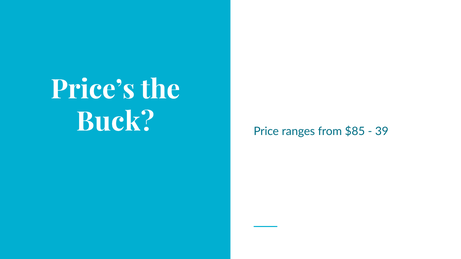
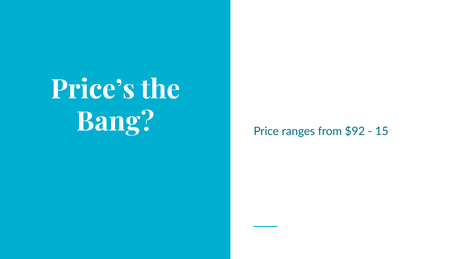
Buck: Buck -> Bang
$85: $85 -> $92
39: 39 -> 15
